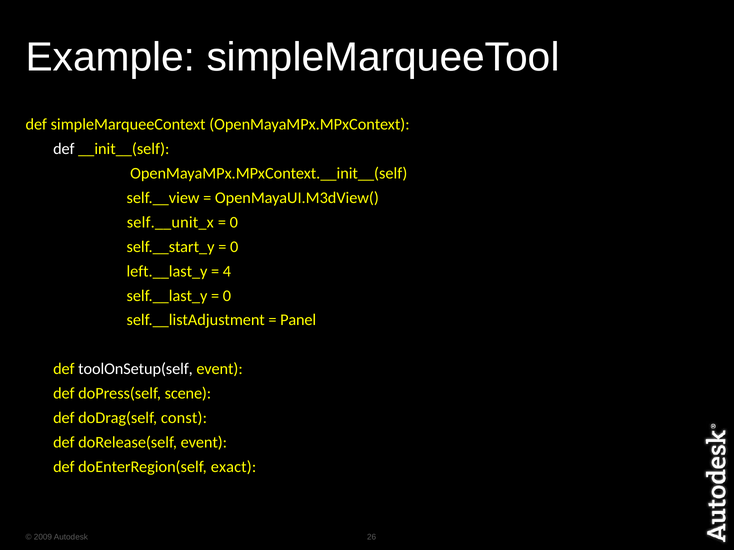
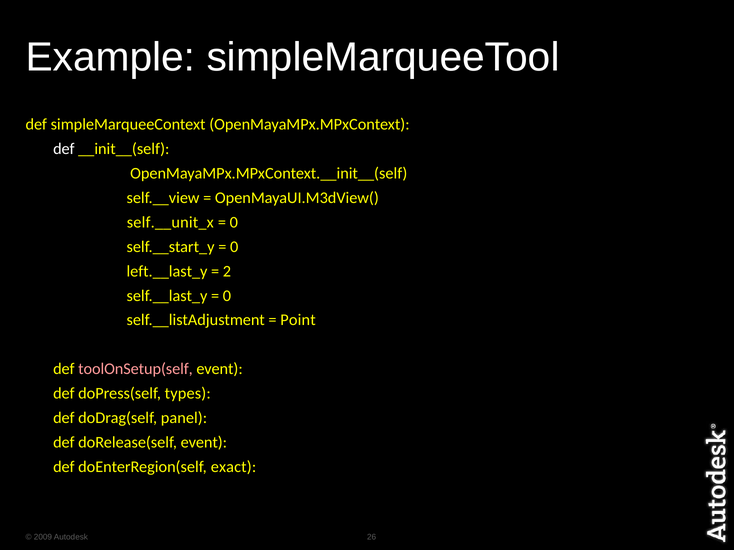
4: 4 -> 2
Panel: Panel -> Point
toolOnSetup(self colour: white -> pink
scene: scene -> types
const: const -> panel
